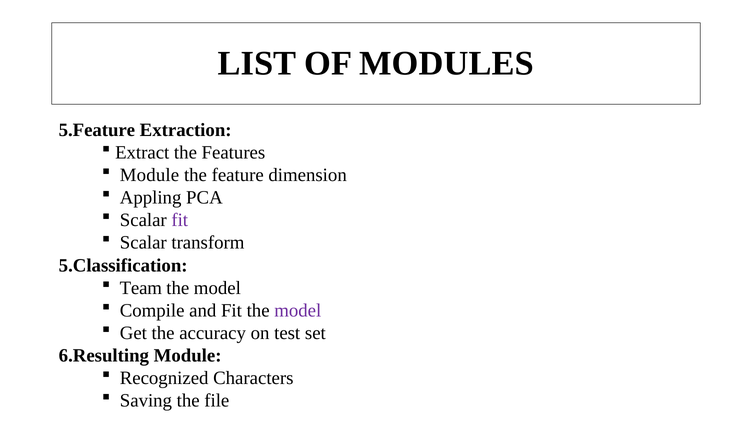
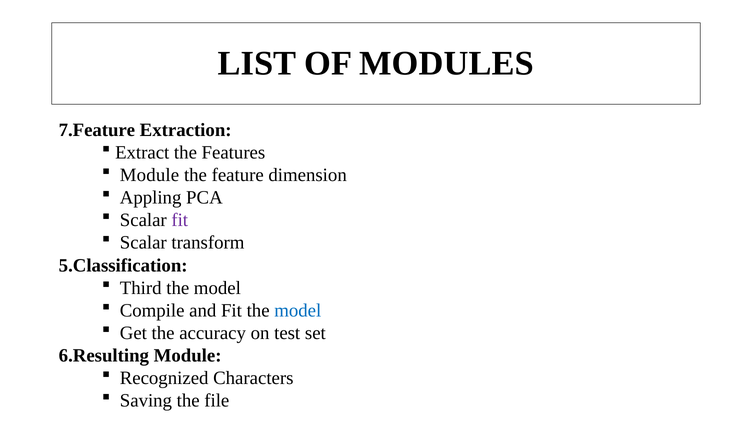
5.Feature: 5.Feature -> 7.Feature
Team: Team -> Third
model at (298, 310) colour: purple -> blue
